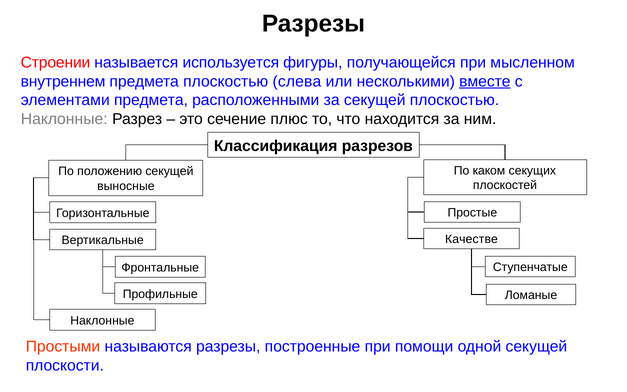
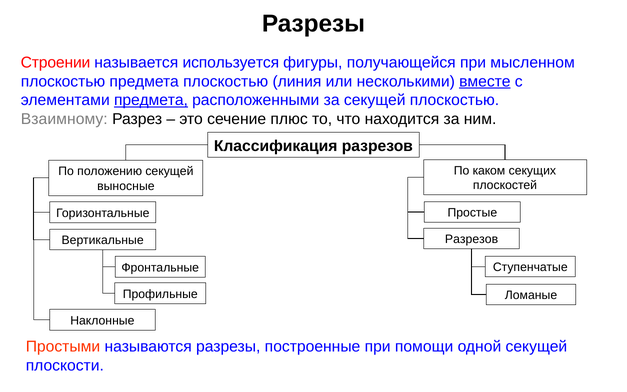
внутреннем at (63, 81): внутреннем -> плоскостью
слева: слева -> линия
предмета at (151, 100) underline: none -> present
Наклонные at (64, 119): Наклонные -> Взаимному
Качестве at (471, 239): Качестве -> Разрезов
